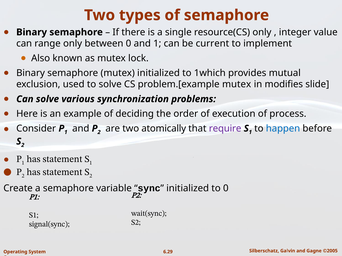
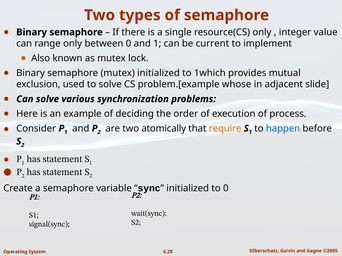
problem.[example mutex: mutex -> whose
modifies: modifies -> adjacent
require colour: purple -> orange
